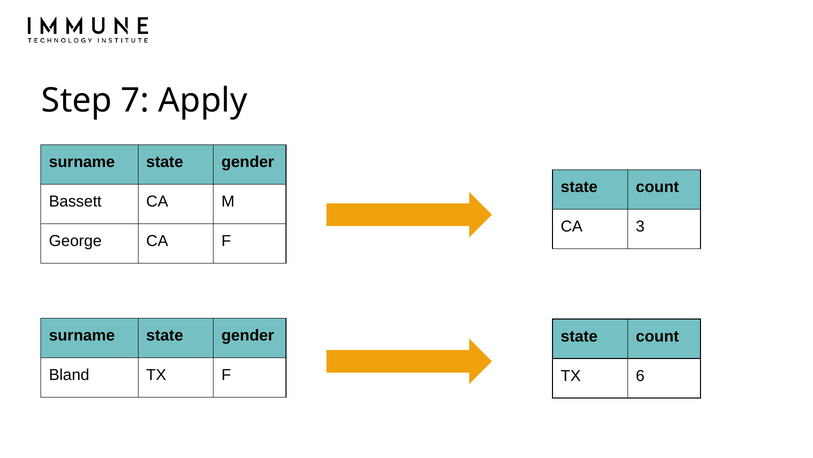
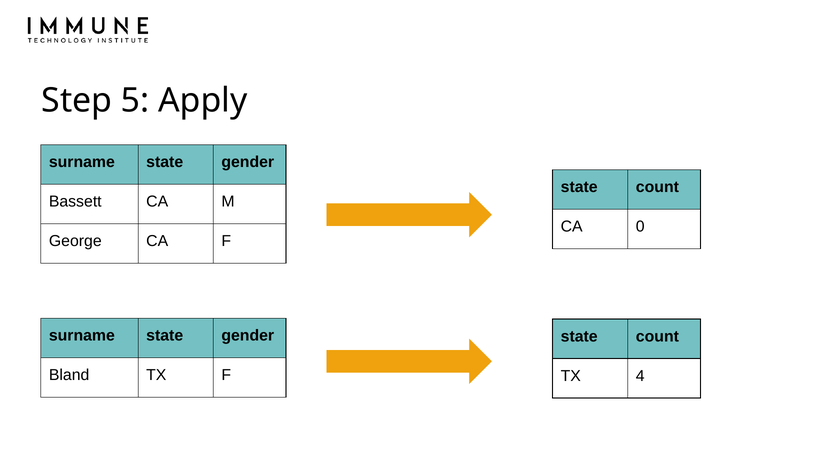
7: 7 -> 5
3: 3 -> 0
6: 6 -> 4
